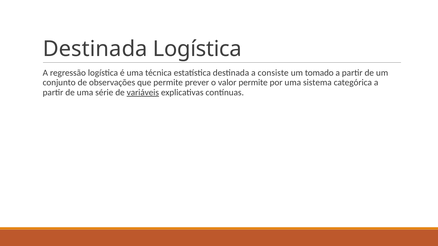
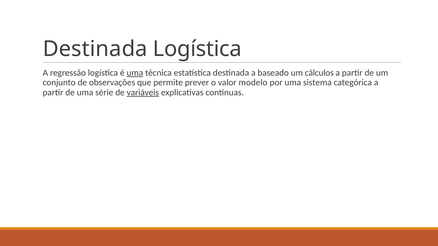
uma at (135, 73) underline: none -> present
consiste: consiste -> baseado
tomado: tomado -> cálculos
valor permite: permite -> modelo
